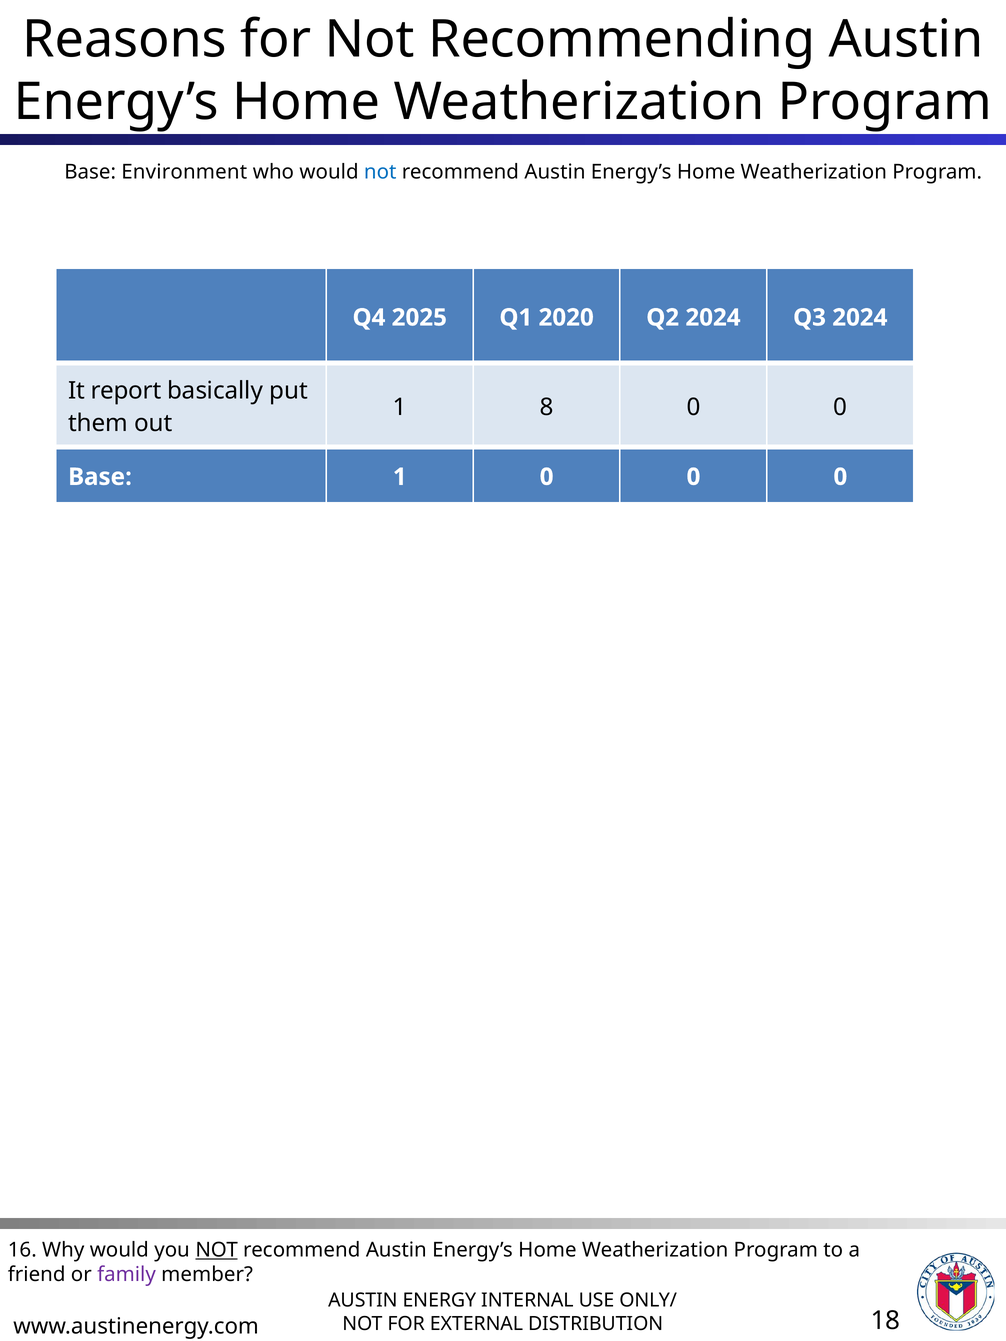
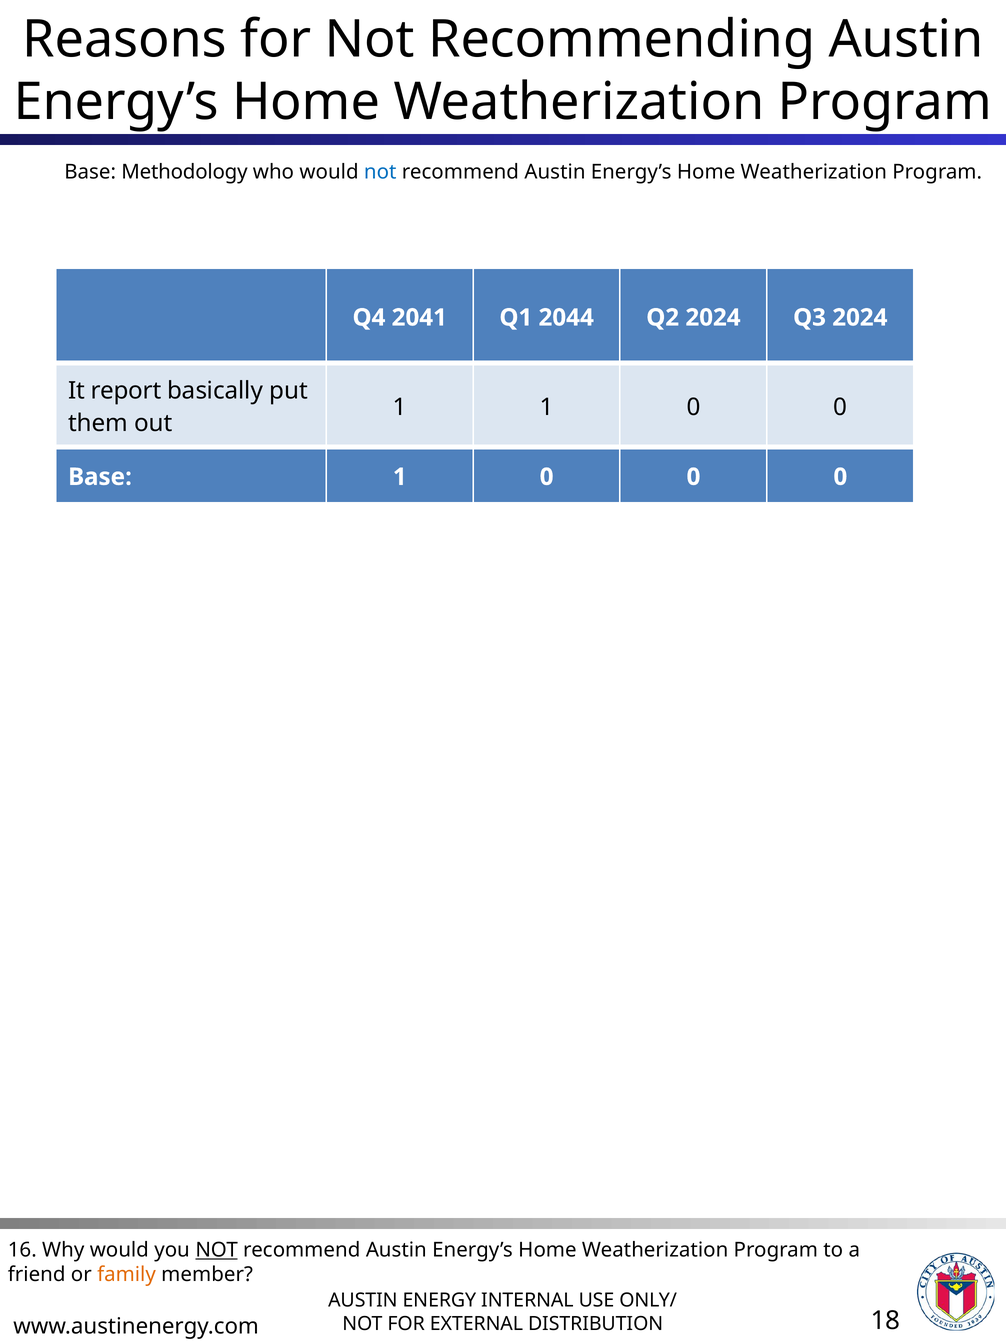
Environment: Environment -> Methodology
2025: 2025 -> 2041
2020: 2020 -> 2044
1 8: 8 -> 1
family colour: purple -> orange
